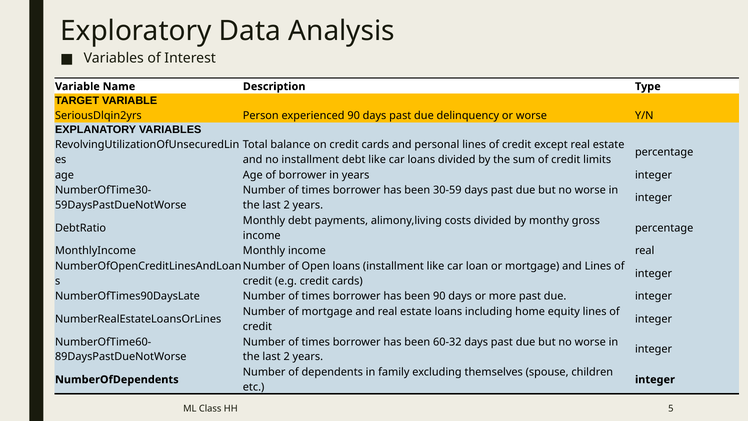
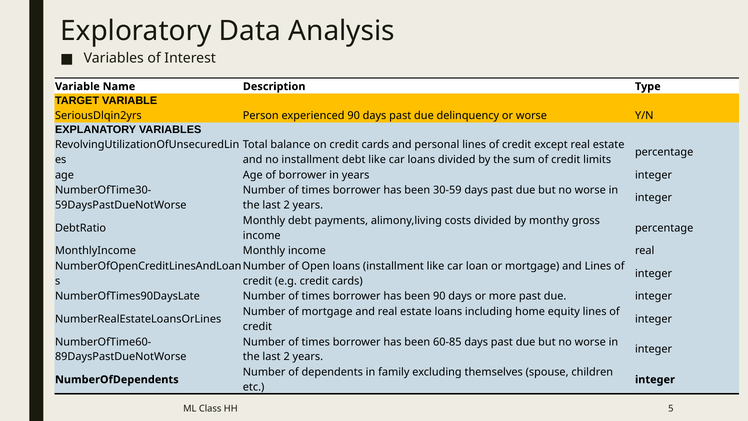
60-32: 60-32 -> 60-85
